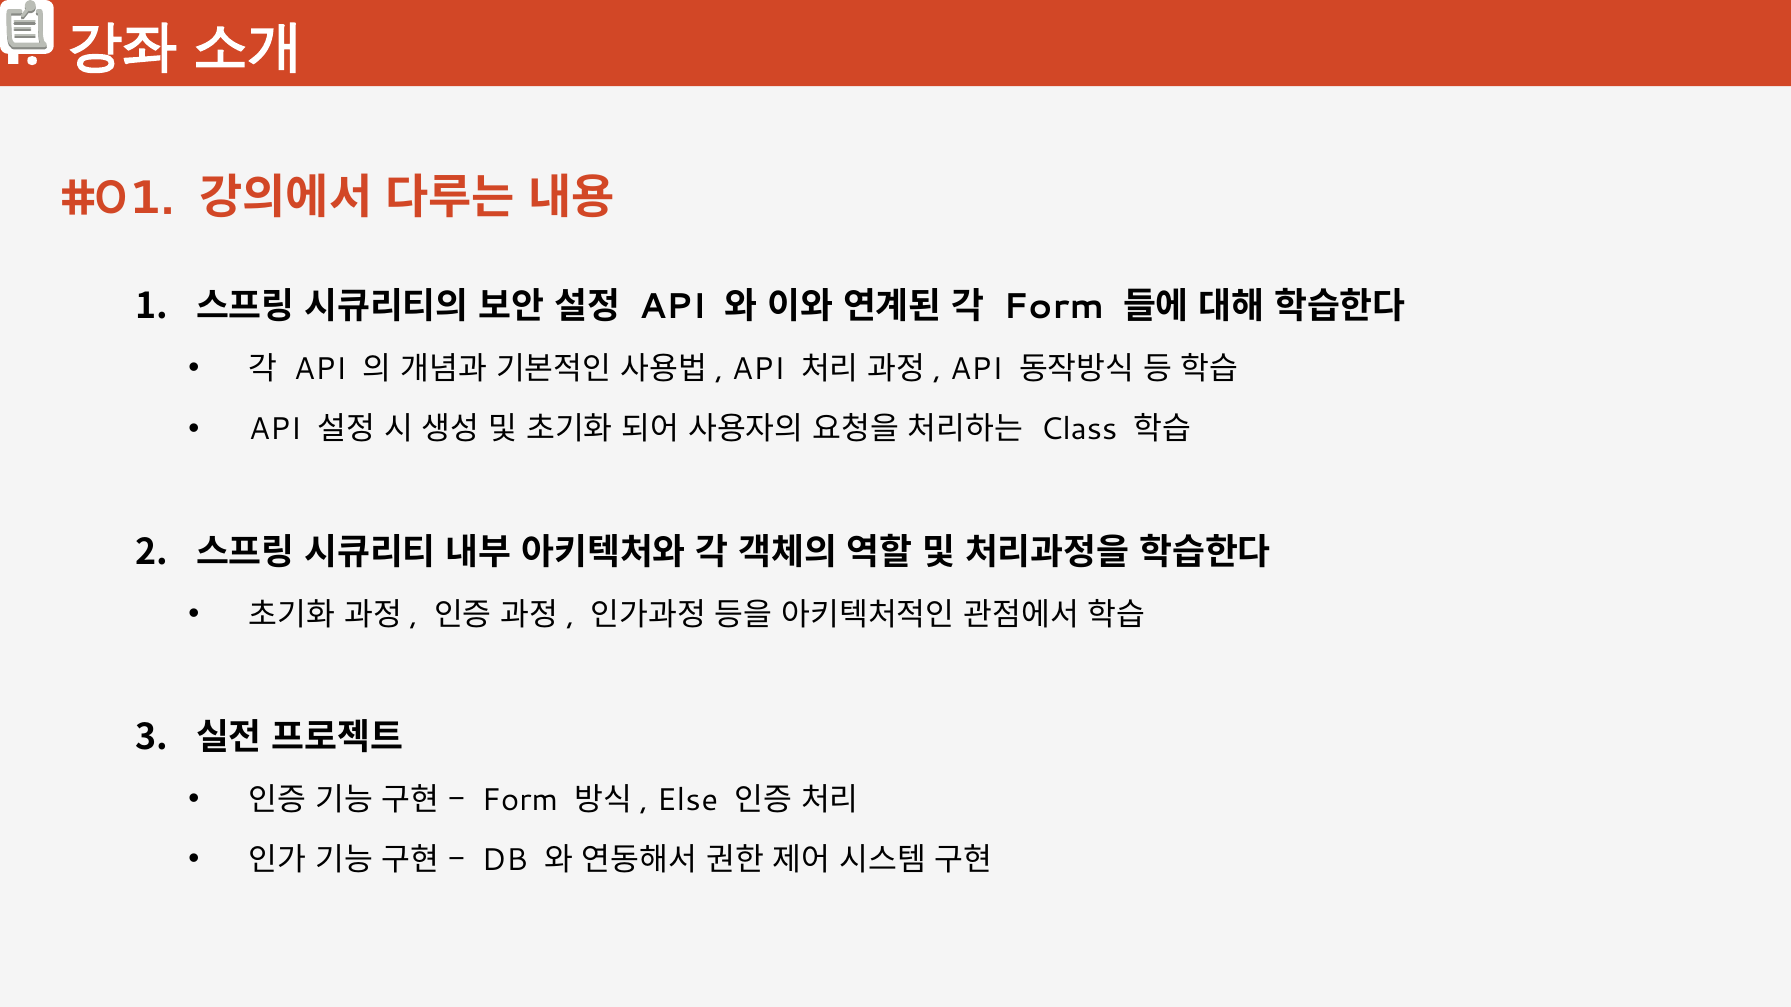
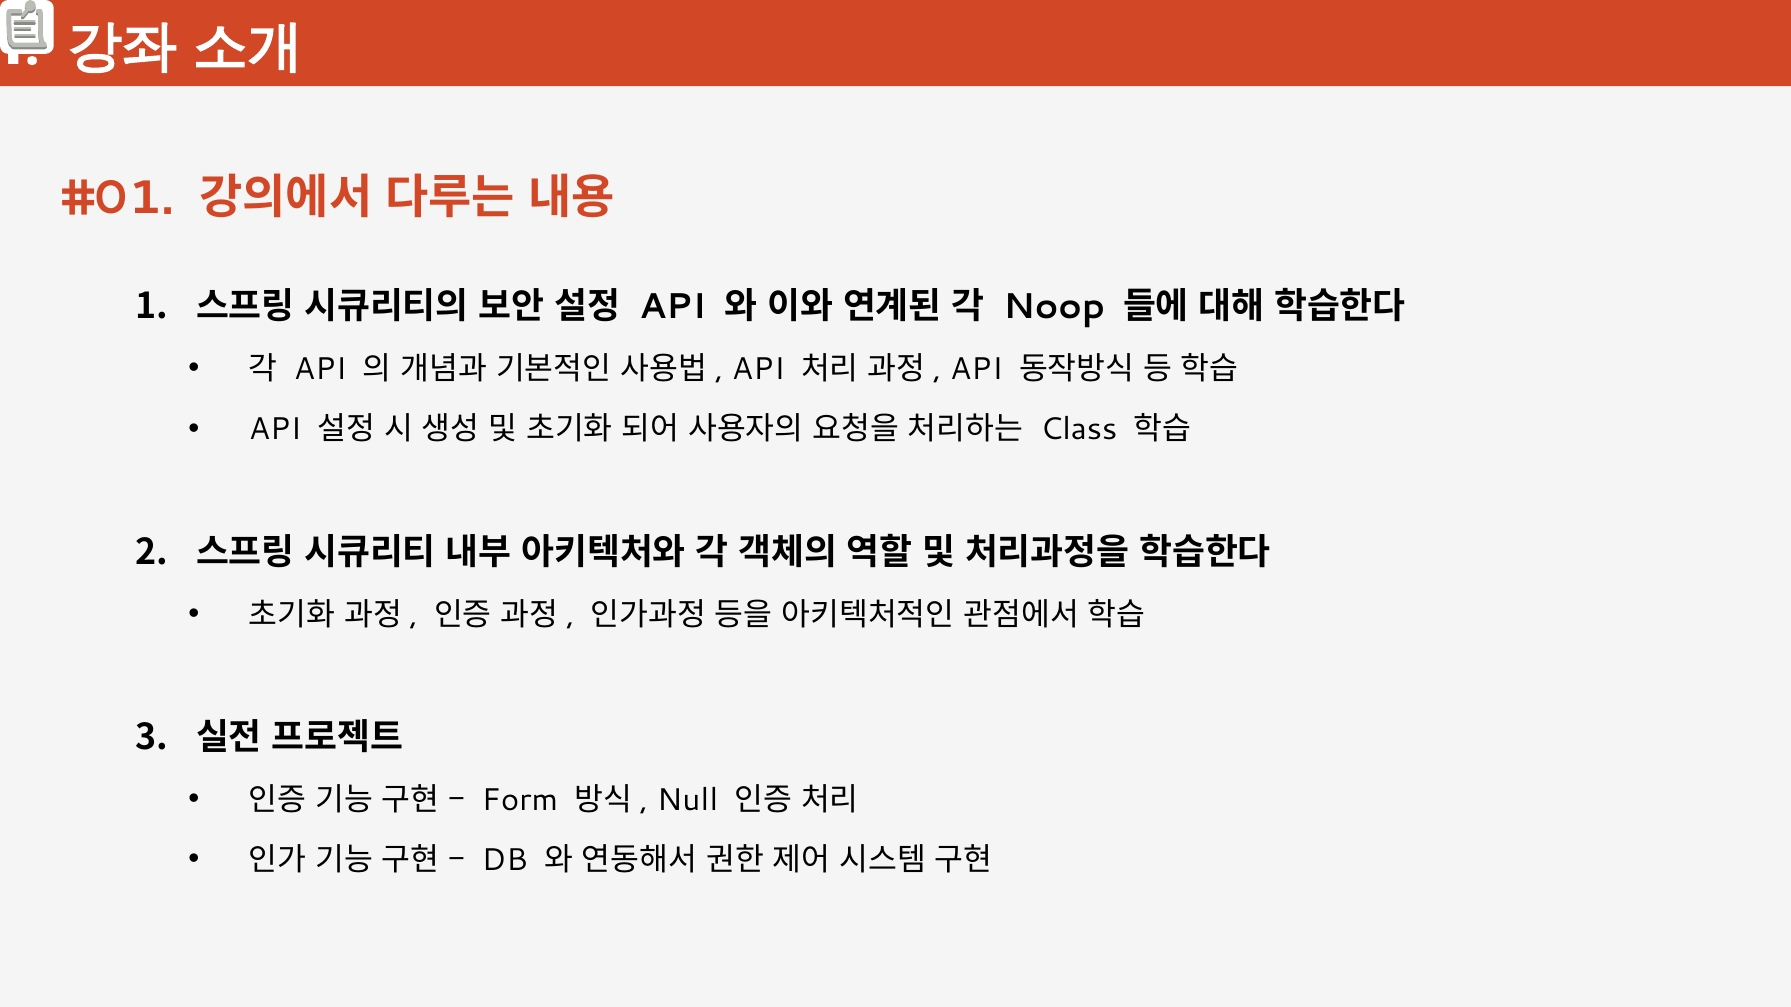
Form at (1054, 307): Form -> Noop
Else: Else -> Null
